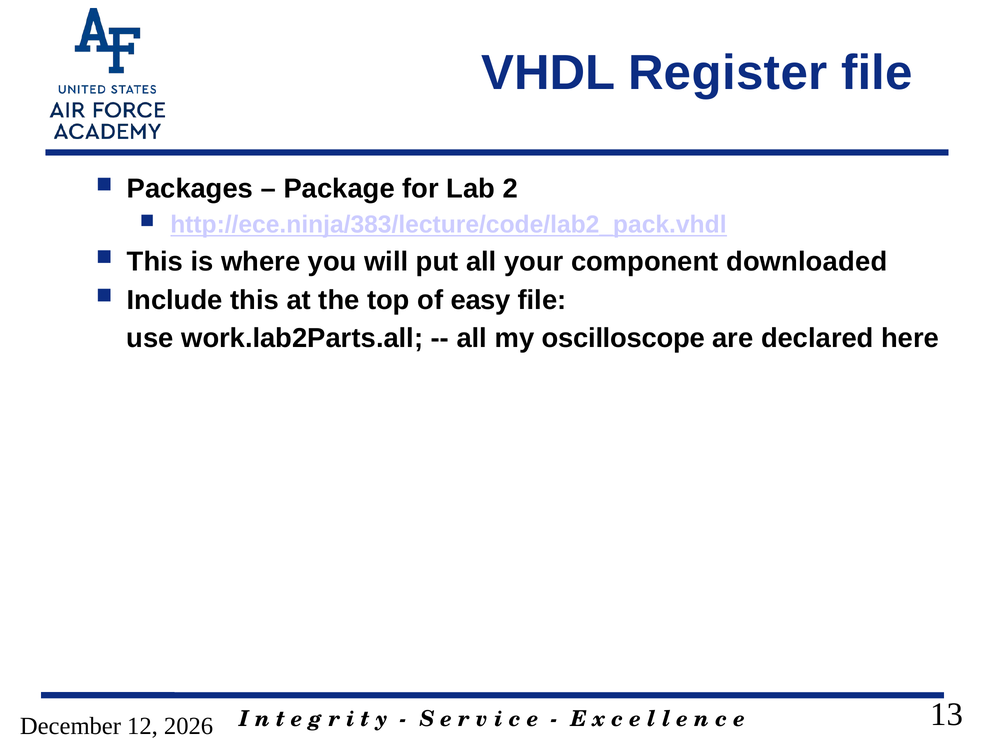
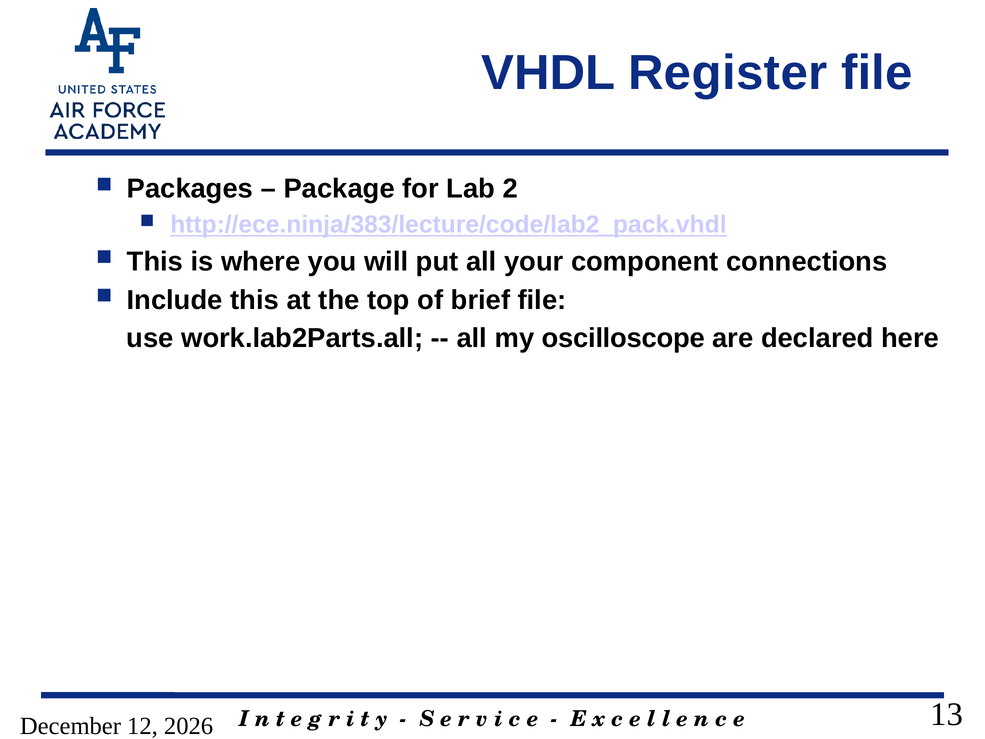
downloaded: downloaded -> connections
easy: easy -> brief
